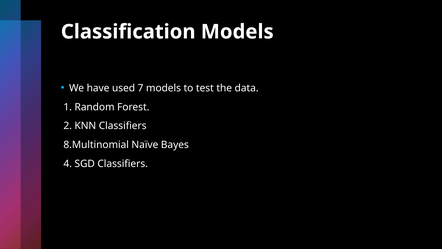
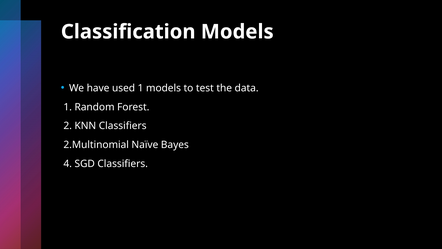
used 7: 7 -> 1
8.Multinomial: 8.Multinomial -> 2.Multinomial
